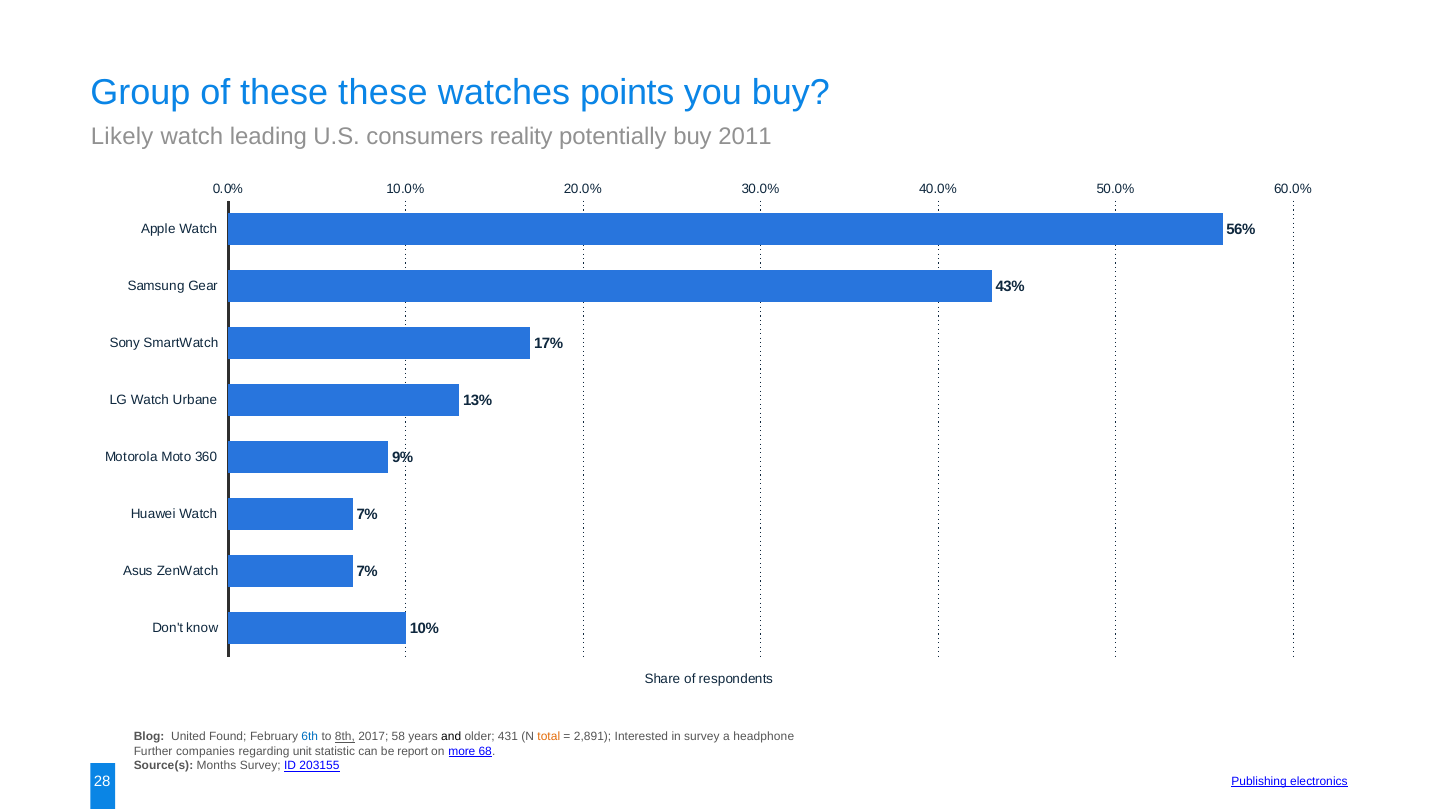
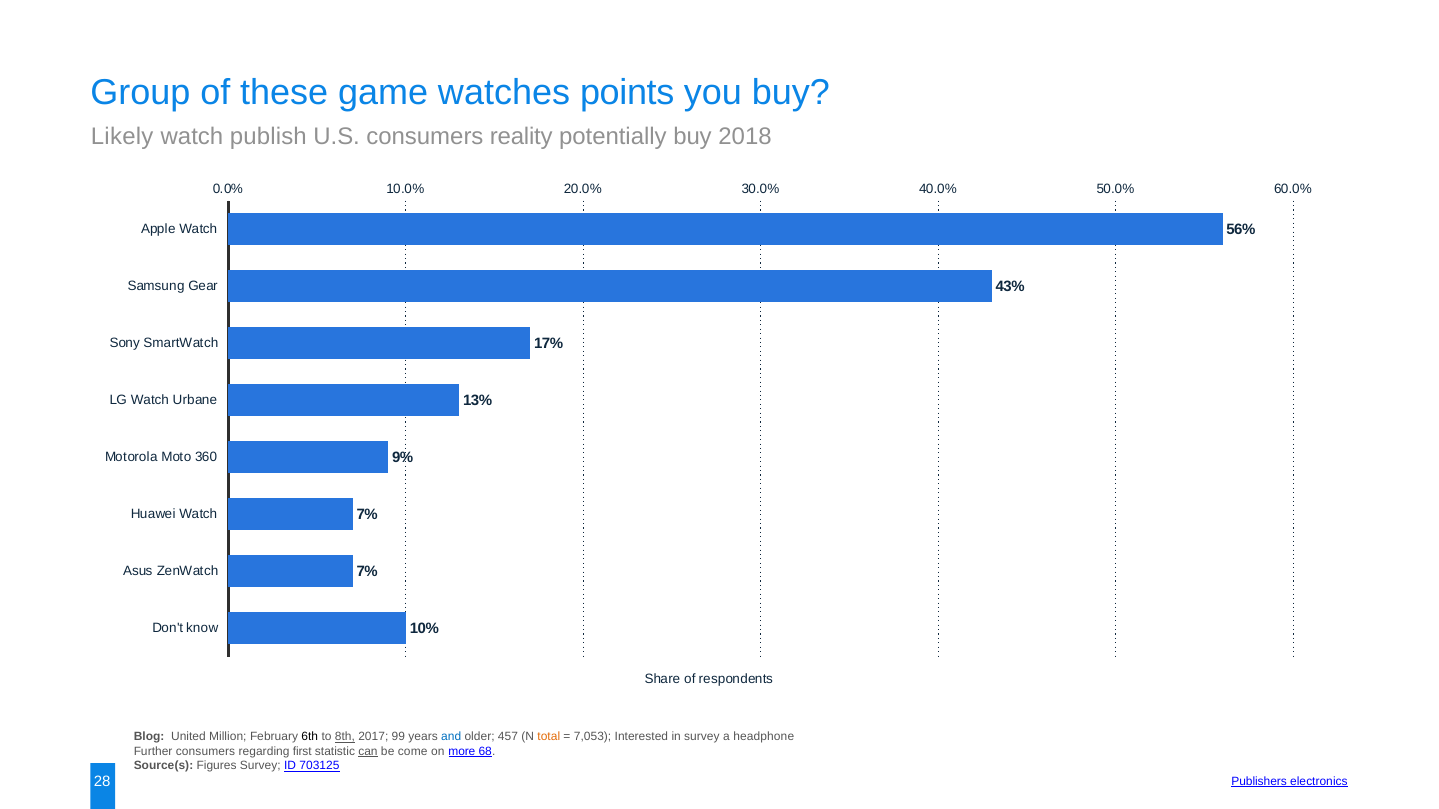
these these: these -> game
leading: leading -> publish
2011: 2011 -> 2018
Found: Found -> Million
6th colour: blue -> black
58: 58 -> 99
and colour: black -> blue
431: 431 -> 457
2,891: 2,891 -> 7,053
Further companies: companies -> consumers
unit: unit -> first
can underline: none -> present
report: report -> come
Months: Months -> Figures
203155: 203155 -> 703125
Publishing: Publishing -> Publishers
